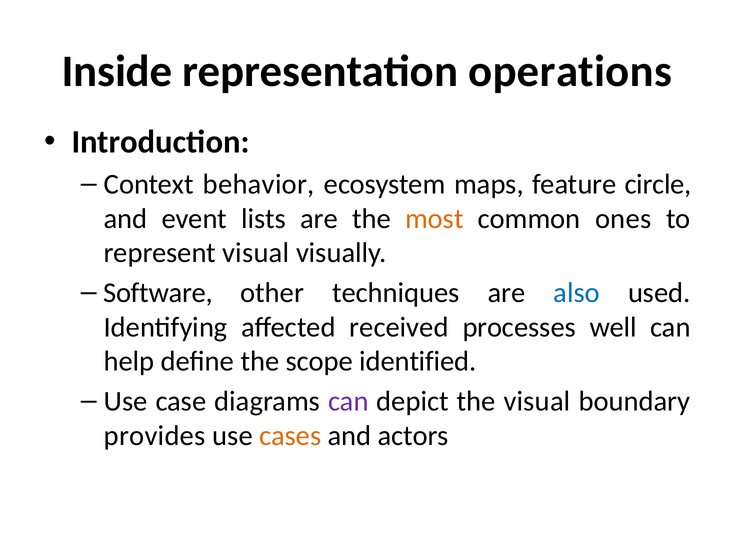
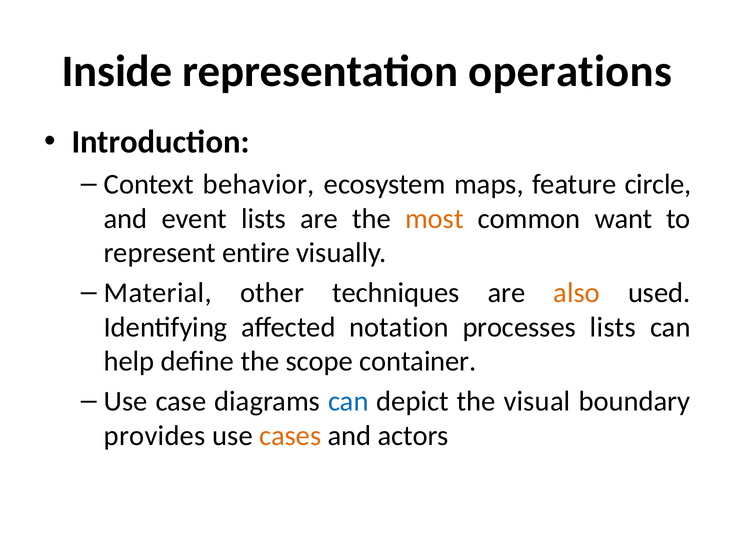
ones: ones -> want
represent visual: visual -> entire
Software: Software -> Material
also colour: blue -> orange
received: received -> notation
processes well: well -> lists
identified: identified -> container
can at (348, 401) colour: purple -> blue
